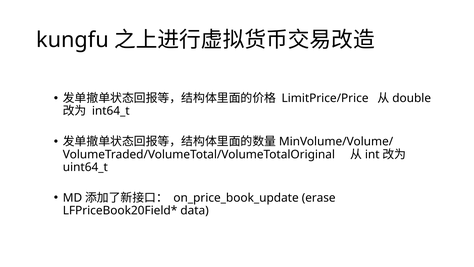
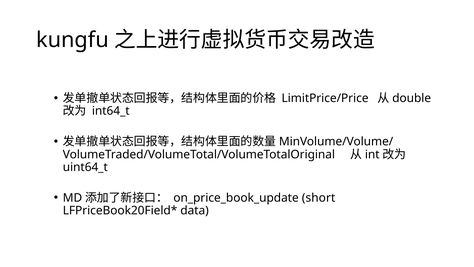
erase: erase -> short
